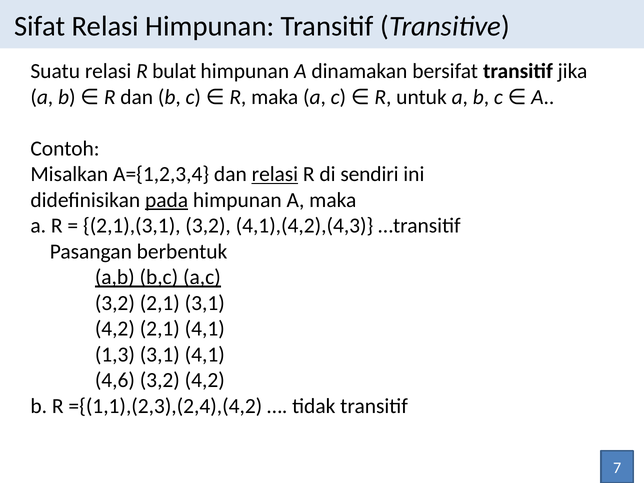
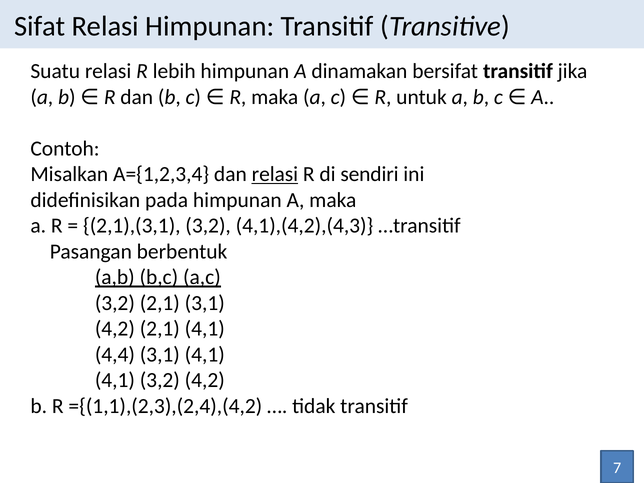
bulat: bulat -> lebih
pada underline: present -> none
1,3: 1,3 -> 4,4
4,6 at (115, 380): 4,6 -> 4,1
